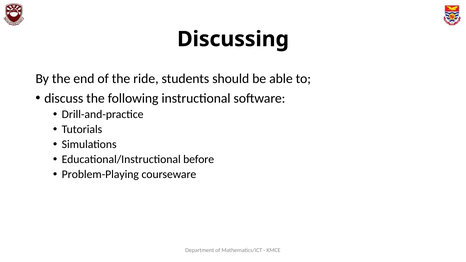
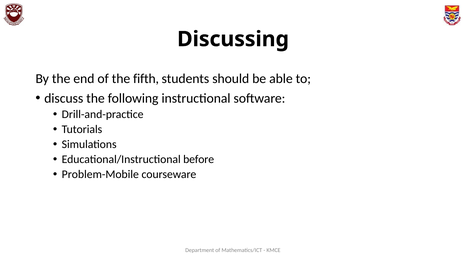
ride: ride -> fifth
Problem-Playing: Problem-Playing -> Problem-Mobile
